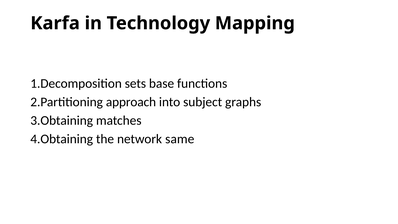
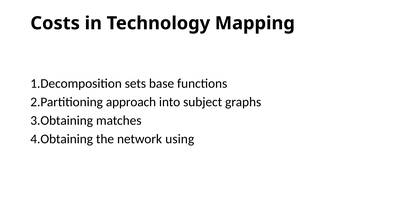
Karfa: Karfa -> Costs
same: same -> using
